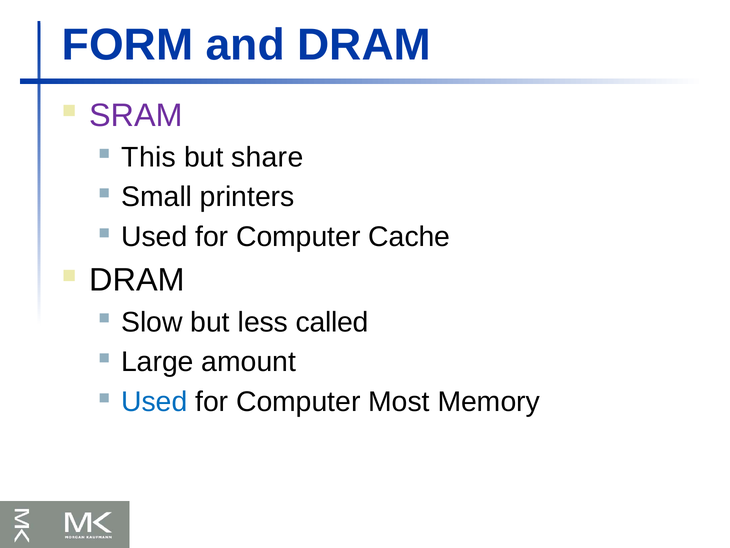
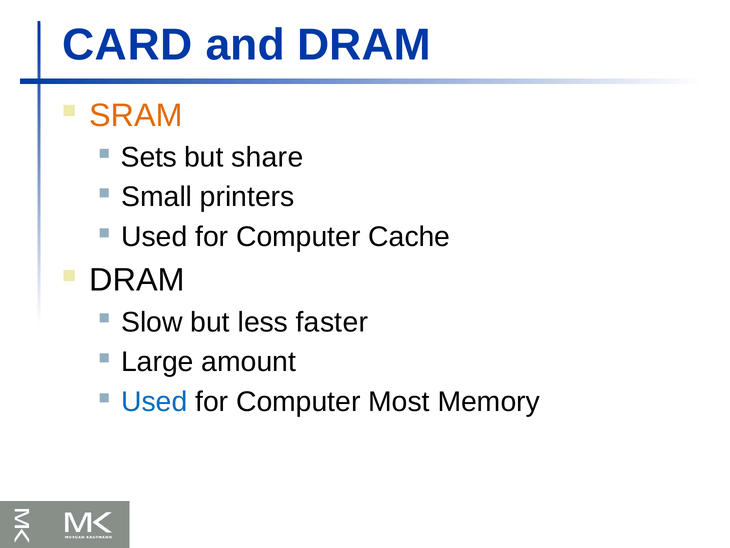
FORM: FORM -> CARD
SRAM colour: purple -> orange
This: This -> Sets
called: called -> faster
